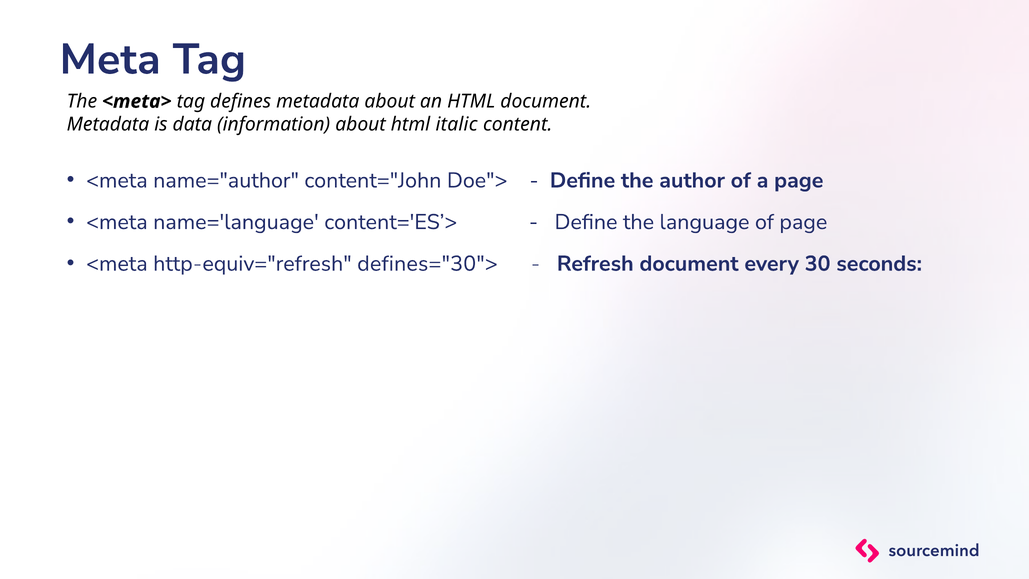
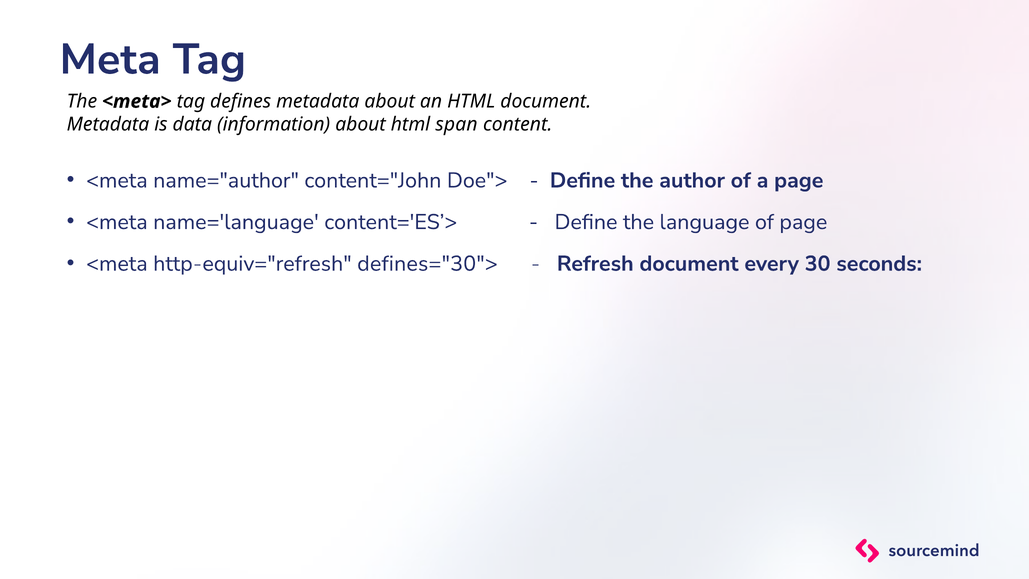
italic: italic -> span
